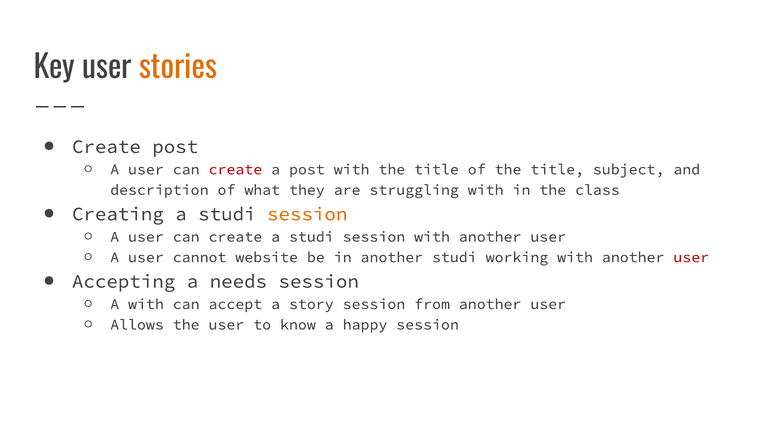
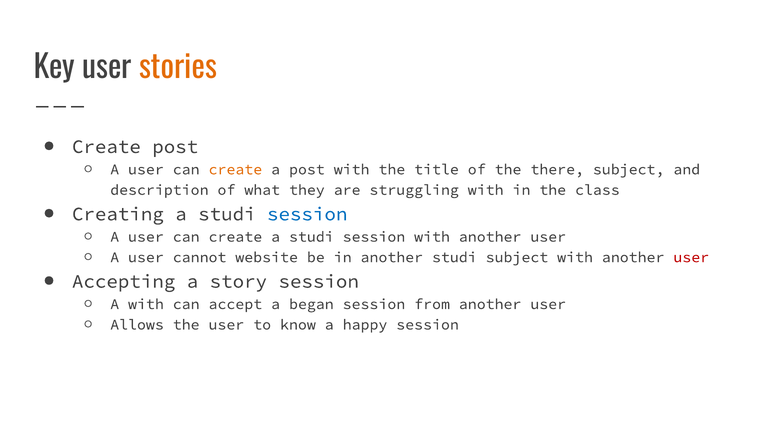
create at (235, 170) colour: red -> orange
of the title: title -> there
session at (307, 214) colour: orange -> blue
studi working: working -> subject
needs: needs -> story
story: story -> began
